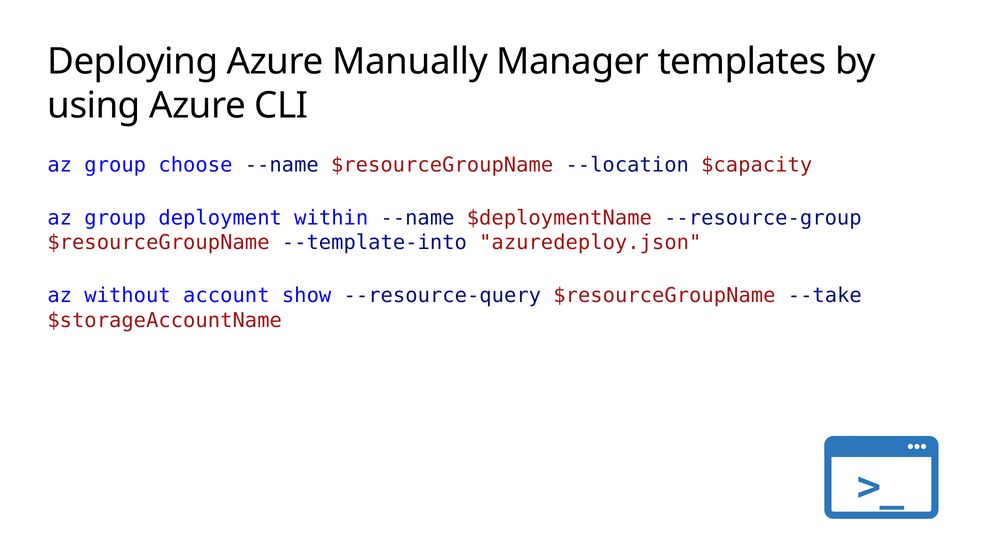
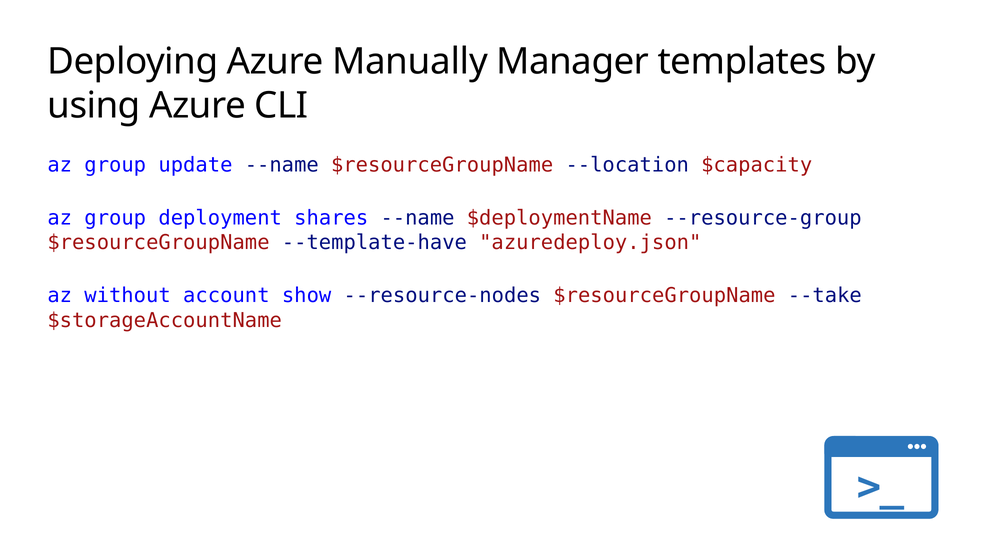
choose: choose -> update
within: within -> shares
--template-into: --template-into -> --template-have
--resource-query: --resource-query -> --resource-nodes
